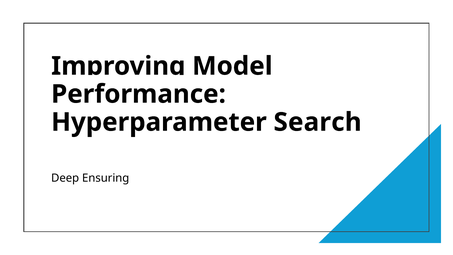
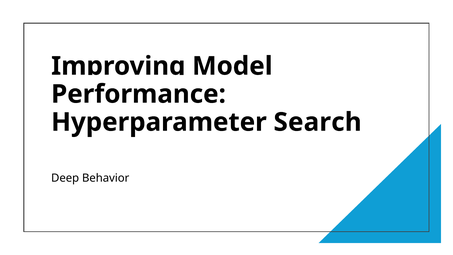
Ensuring: Ensuring -> Behavior
